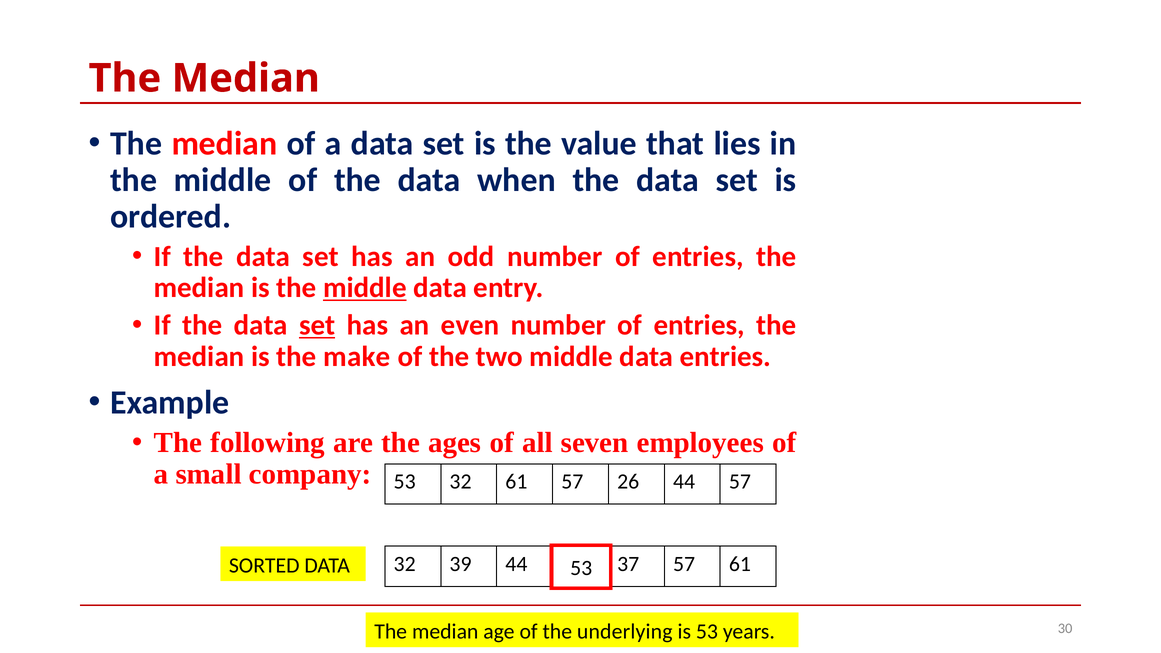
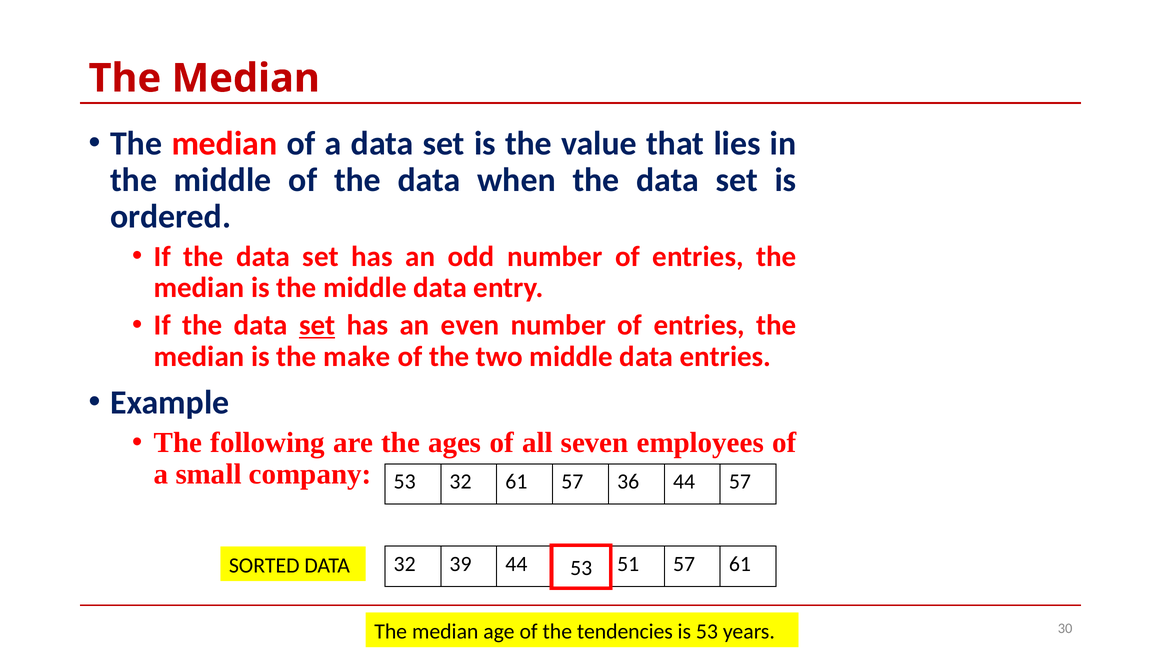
middle at (365, 288) underline: present -> none
26: 26 -> 36
37: 37 -> 51
underlying: underlying -> tendencies
